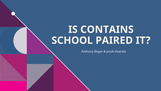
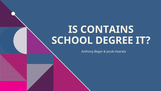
PAIRED: PAIRED -> DEGREE
